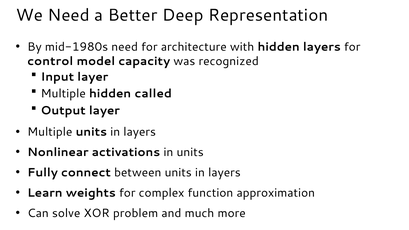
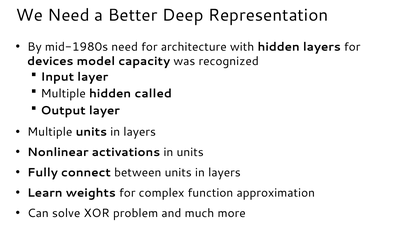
control: control -> devices
